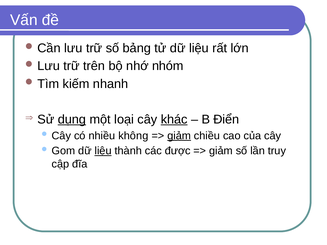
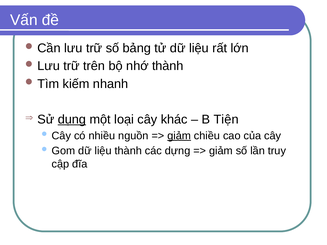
nhớ nhóm: nhóm -> thành
khác underline: present -> none
Điển: Điển -> Tiện
không: không -> nguồn
liệu at (103, 151) underline: present -> none
được: được -> dựng
